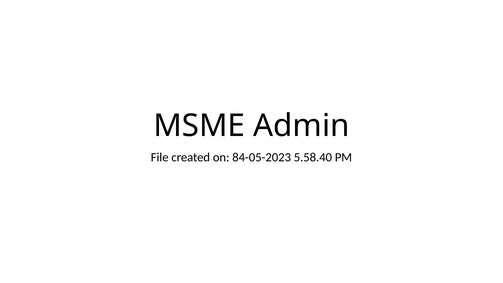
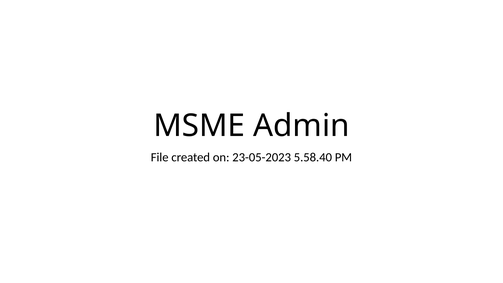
84-05-2023: 84-05-2023 -> 23-05-2023
